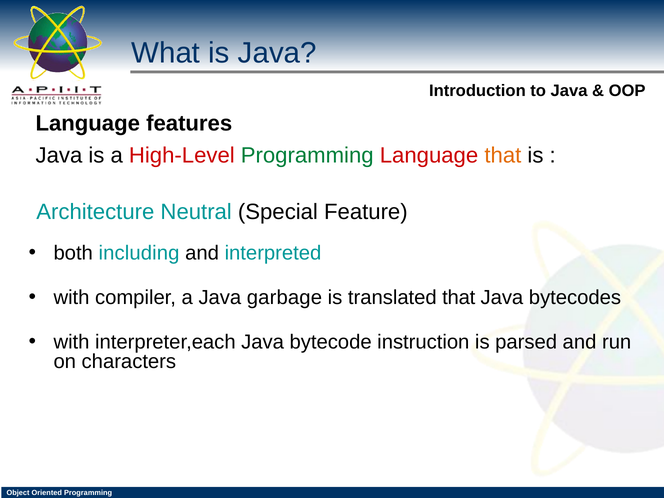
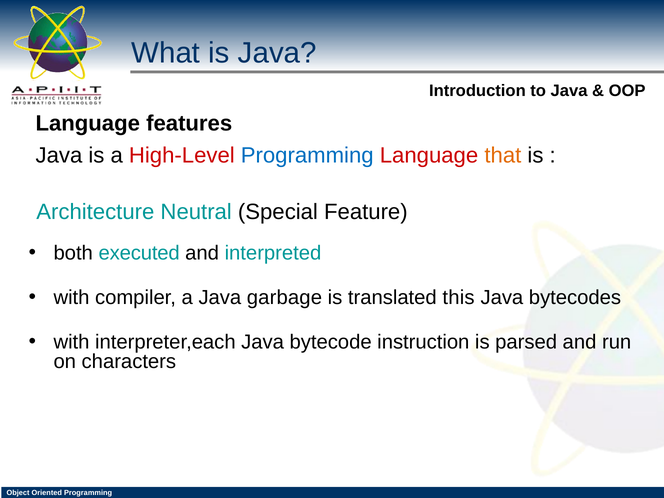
Programming at (307, 155) colour: green -> blue
including: including -> executed
translated that: that -> this
